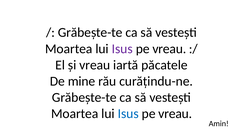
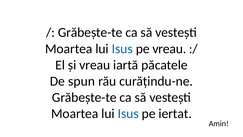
Isus at (122, 49) colour: purple -> blue
mine: mine -> spun
vreau at (175, 113): vreau -> iertat
